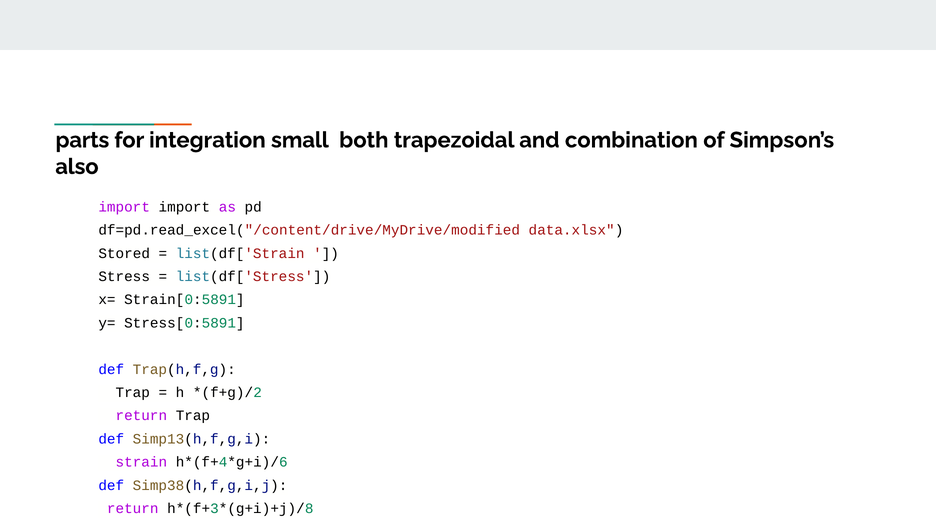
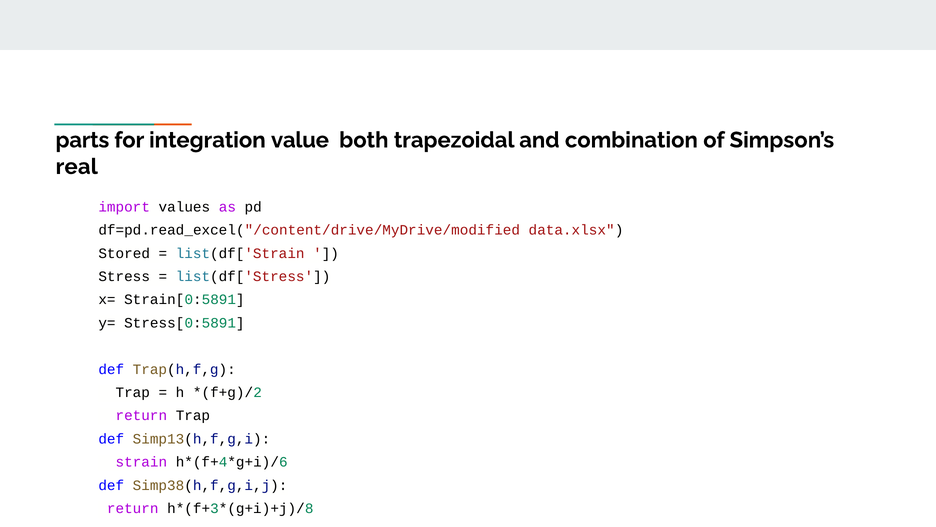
small: small -> value
also: also -> real
import import: import -> values
